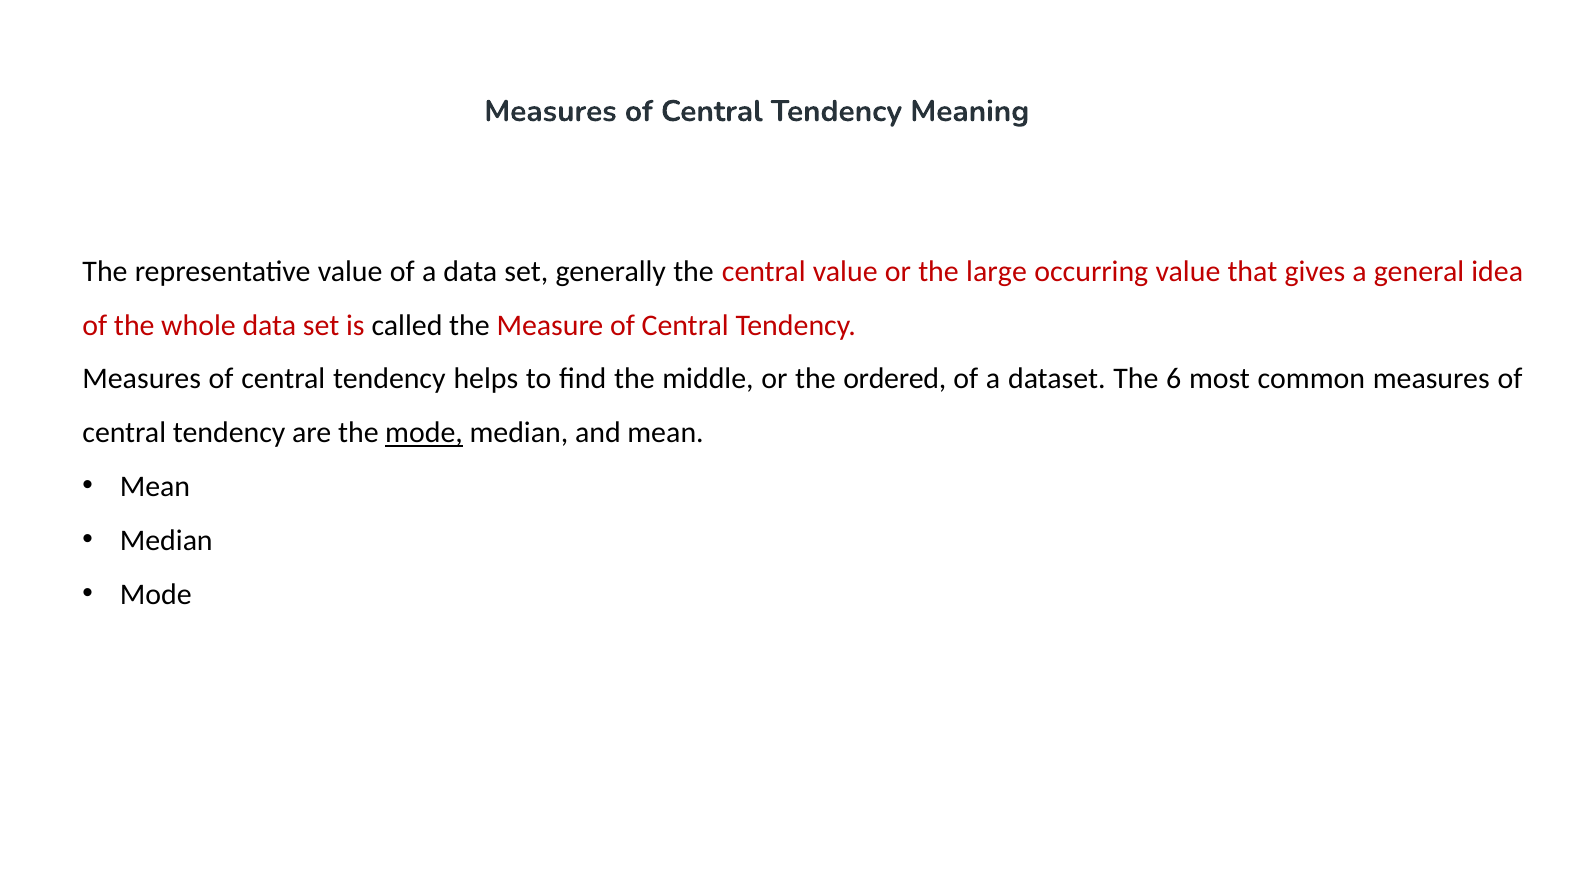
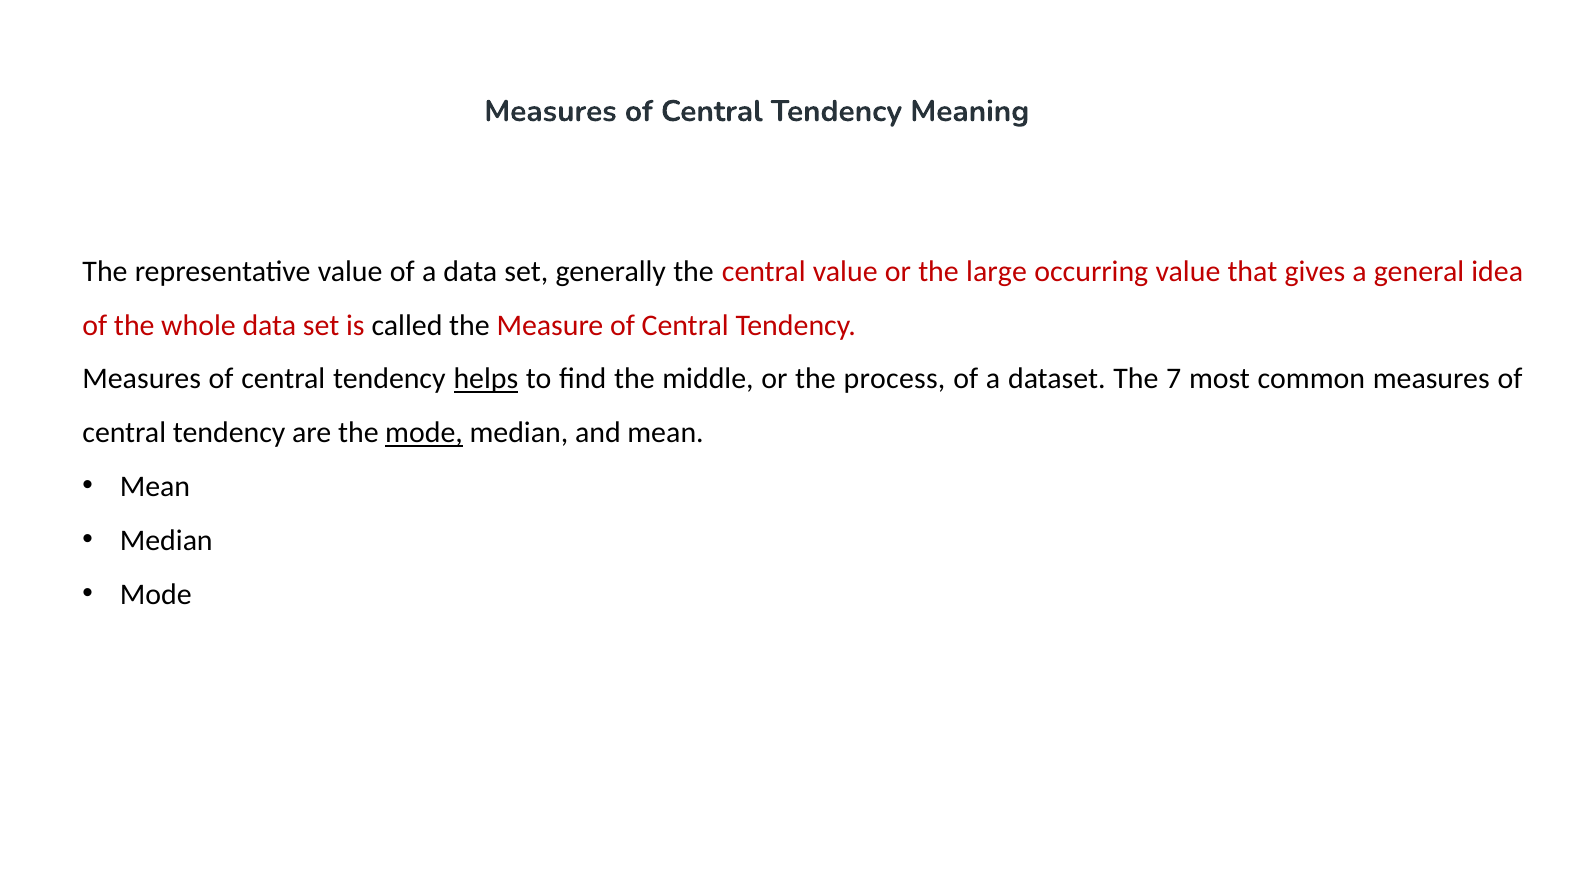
helps underline: none -> present
ordered: ordered -> process
6: 6 -> 7
